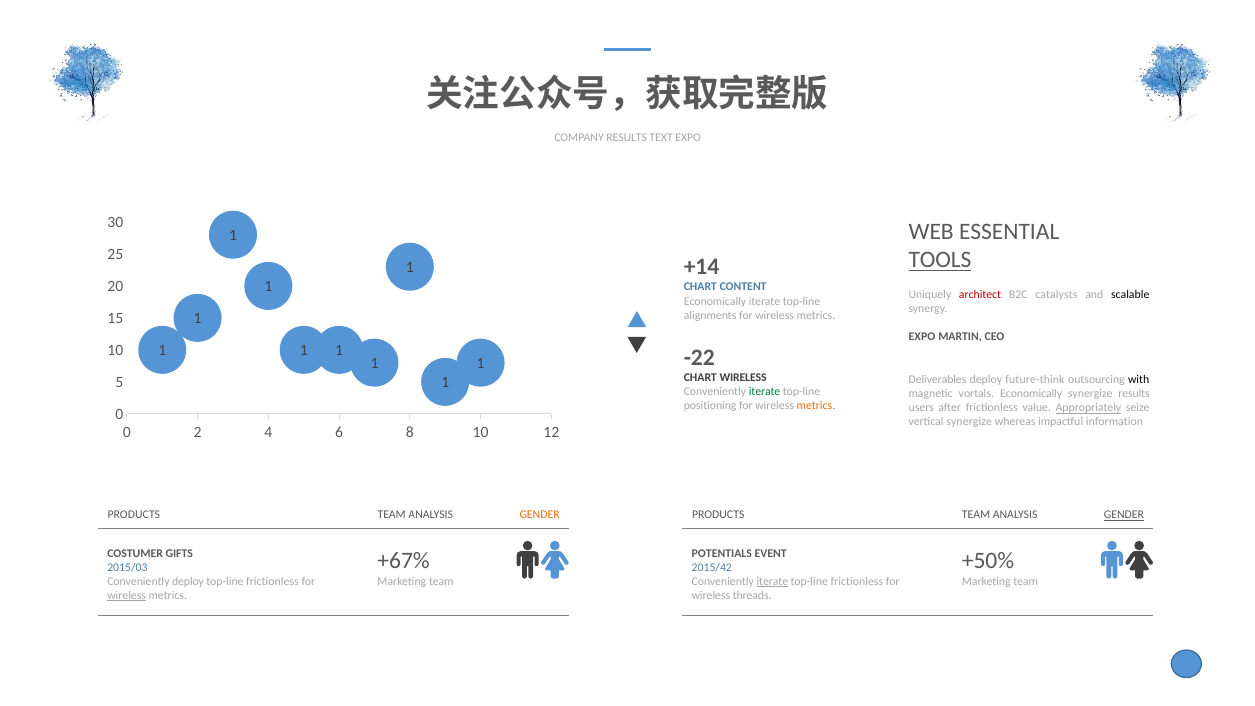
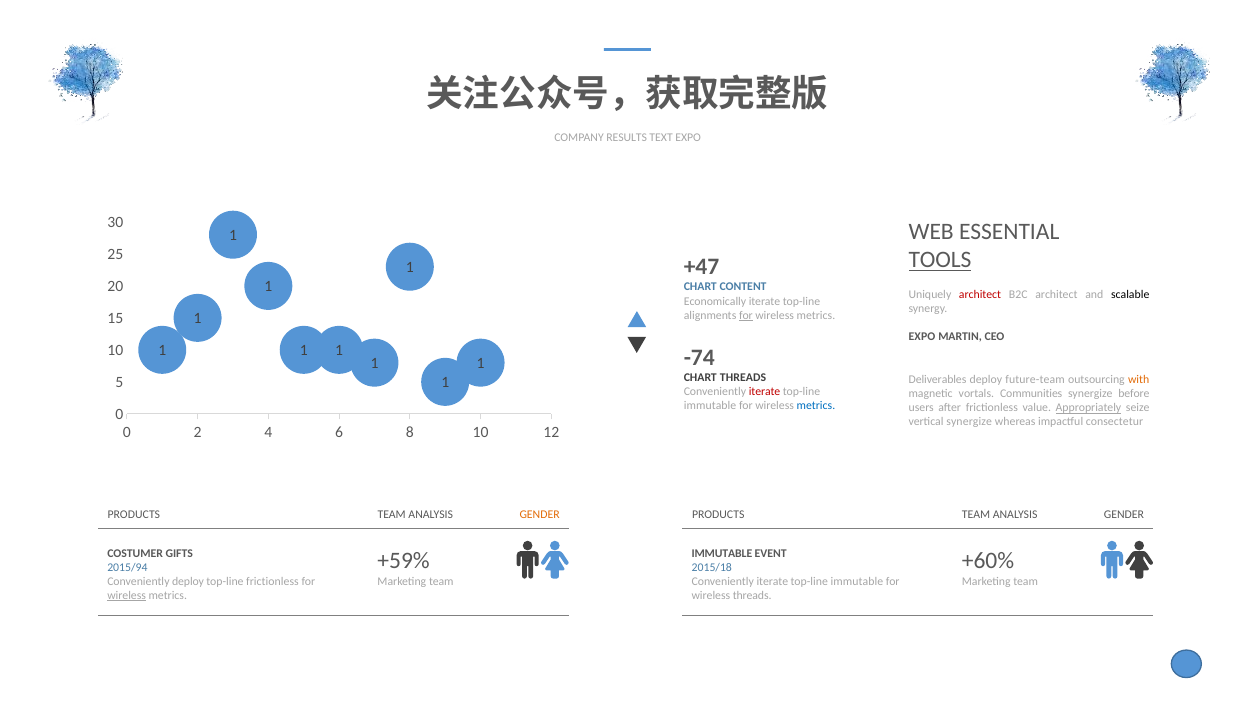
+14: +14 -> +47
B2C catalysts: catalysts -> architect
for at (746, 315) underline: none -> present
-22: -22 -> -74
CHART WIRELESS: WIRELESS -> THREADS
future-think: future-think -> future-team
with colour: black -> orange
iterate at (765, 392) colour: green -> red
vortals Economically: Economically -> Communities
synergize results: results -> before
positioning at (710, 406): positioning -> immutable
metrics at (816, 406) colour: orange -> blue
information: information -> consectetur
GENDER at (1124, 515) underline: present -> none
POTENTIALS at (722, 553): POTENTIALS -> IMMUTABLE
+67%: +67% -> +59%
+50%: +50% -> +60%
2015/03: 2015/03 -> 2015/94
2015/42: 2015/42 -> 2015/18
iterate at (772, 582) underline: present -> none
frictionless at (857, 582): frictionless -> immutable
